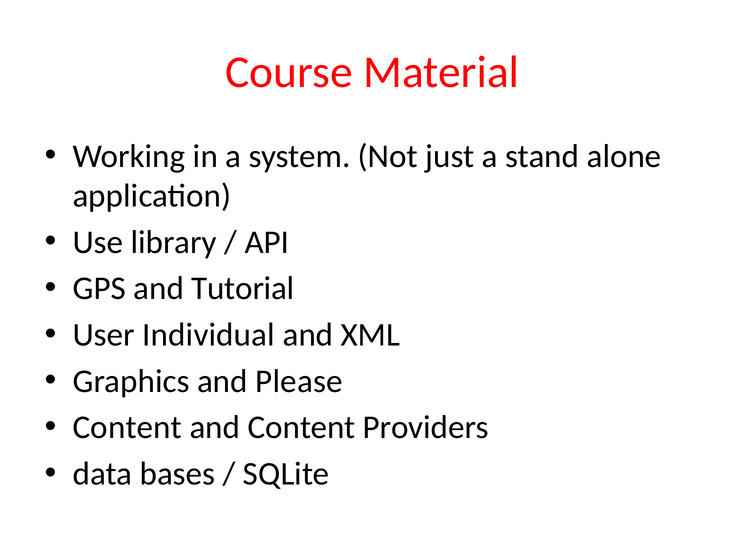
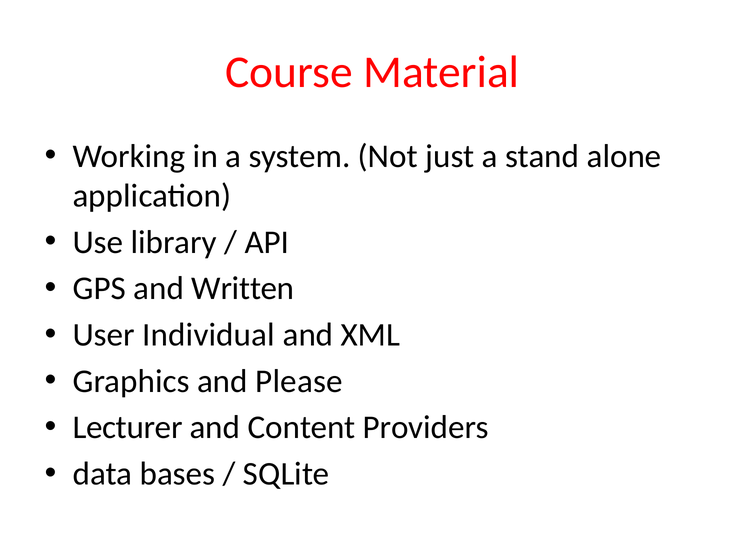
Tutorial: Tutorial -> Written
Content at (127, 428): Content -> Lecturer
